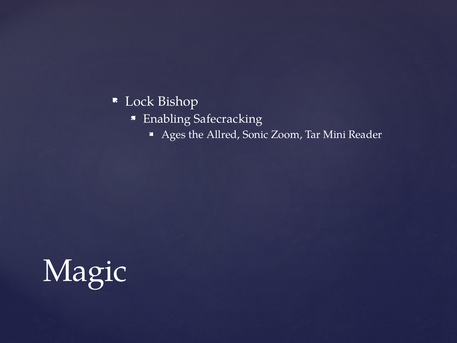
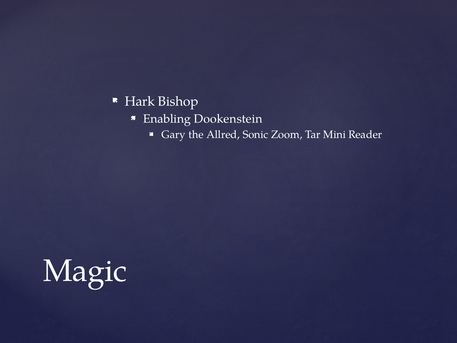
Lock: Lock -> Hark
Safecracking: Safecracking -> Dookenstein
Ages: Ages -> Gary
